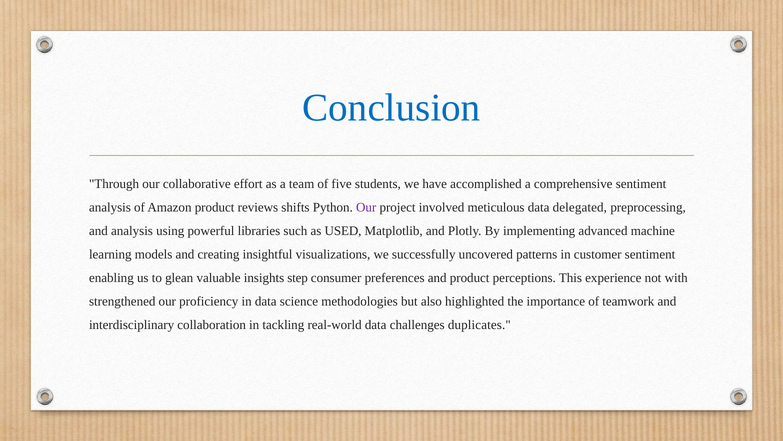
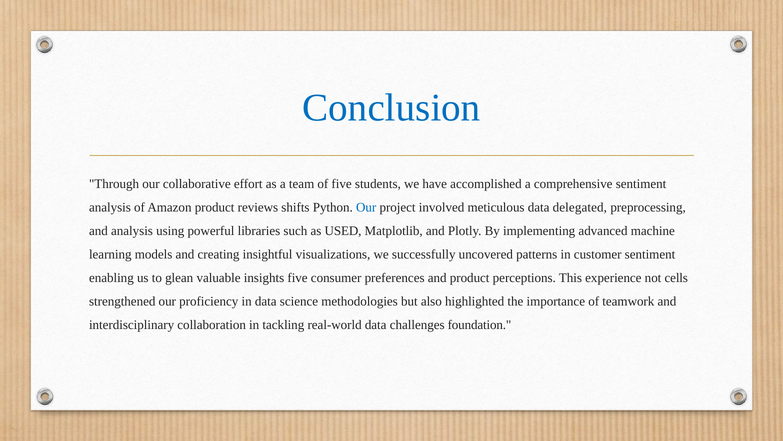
Our at (366, 207) colour: purple -> blue
insights step: step -> five
with: with -> cells
duplicates: duplicates -> foundation
